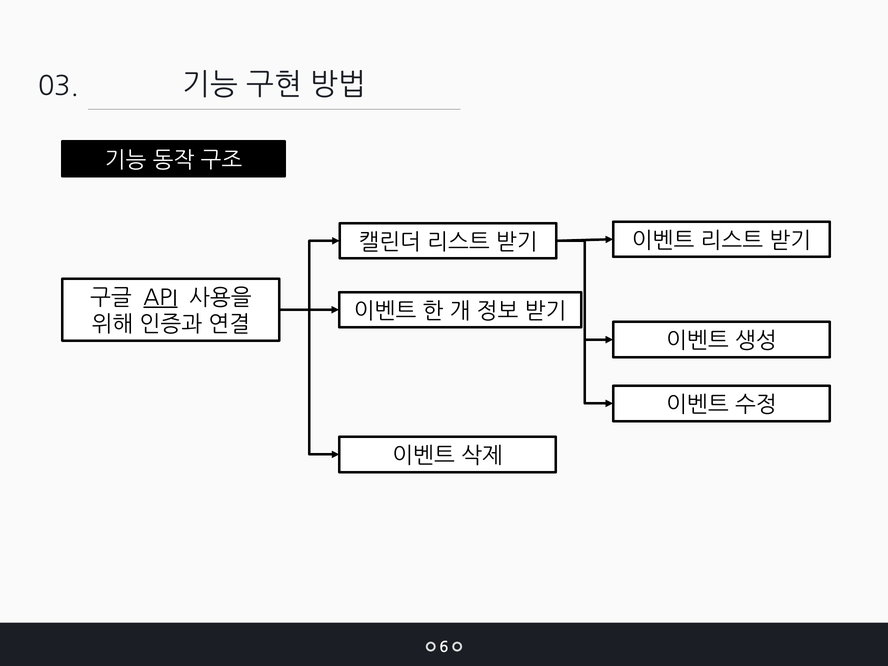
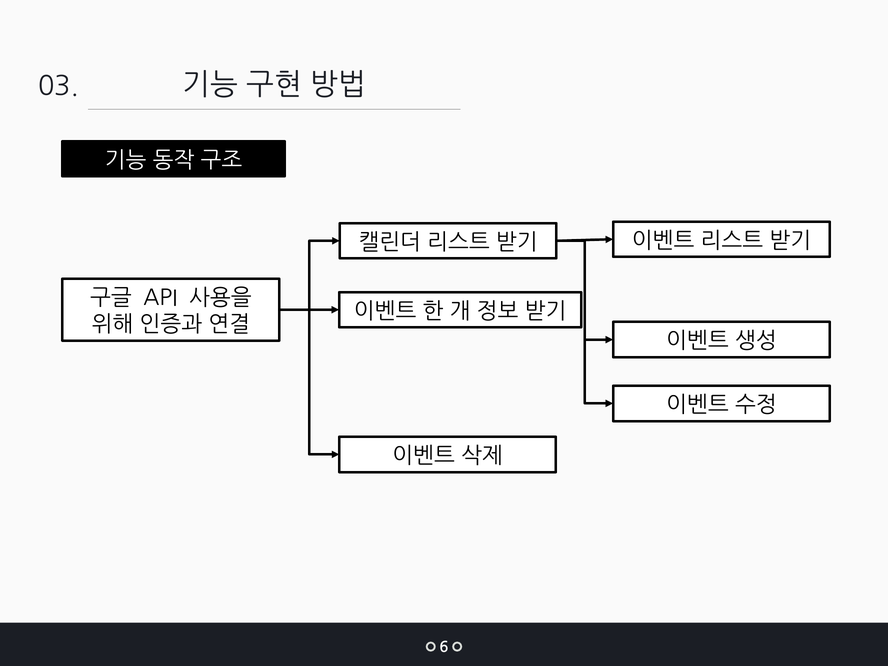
API underline: present -> none
